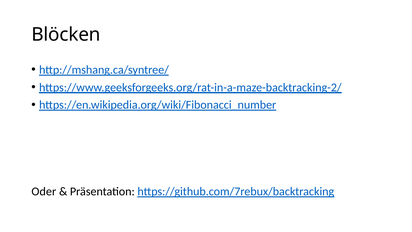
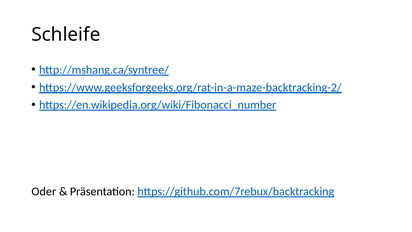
Blöcken: Blöcken -> Schleife
